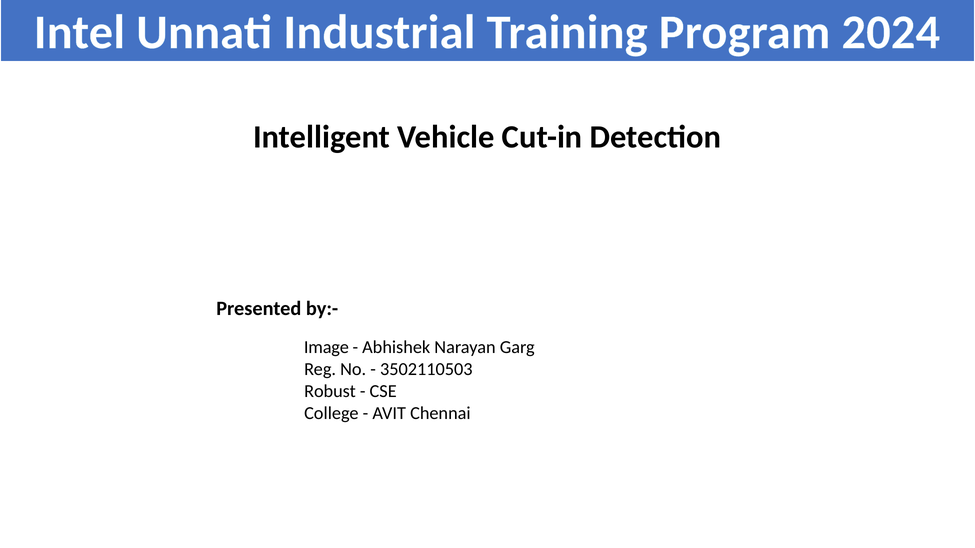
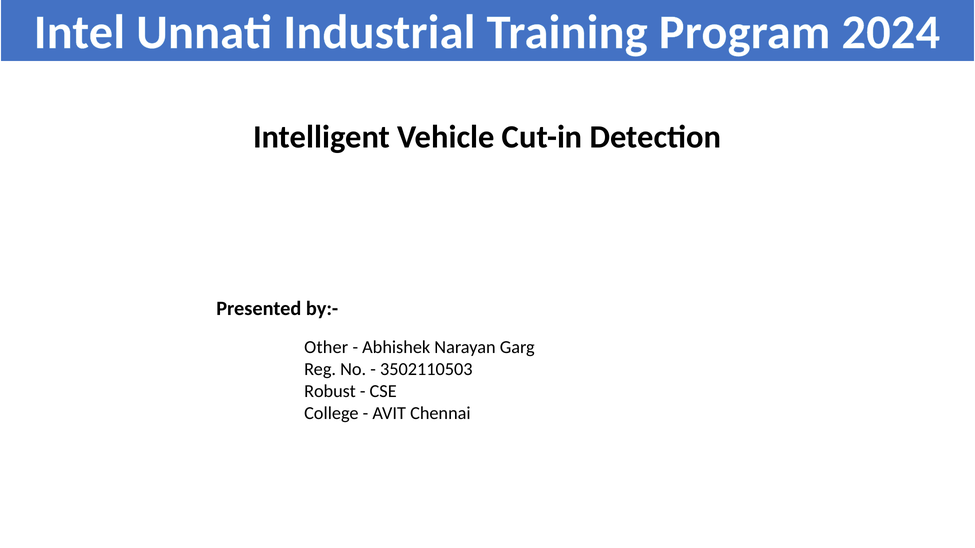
Image: Image -> Other
